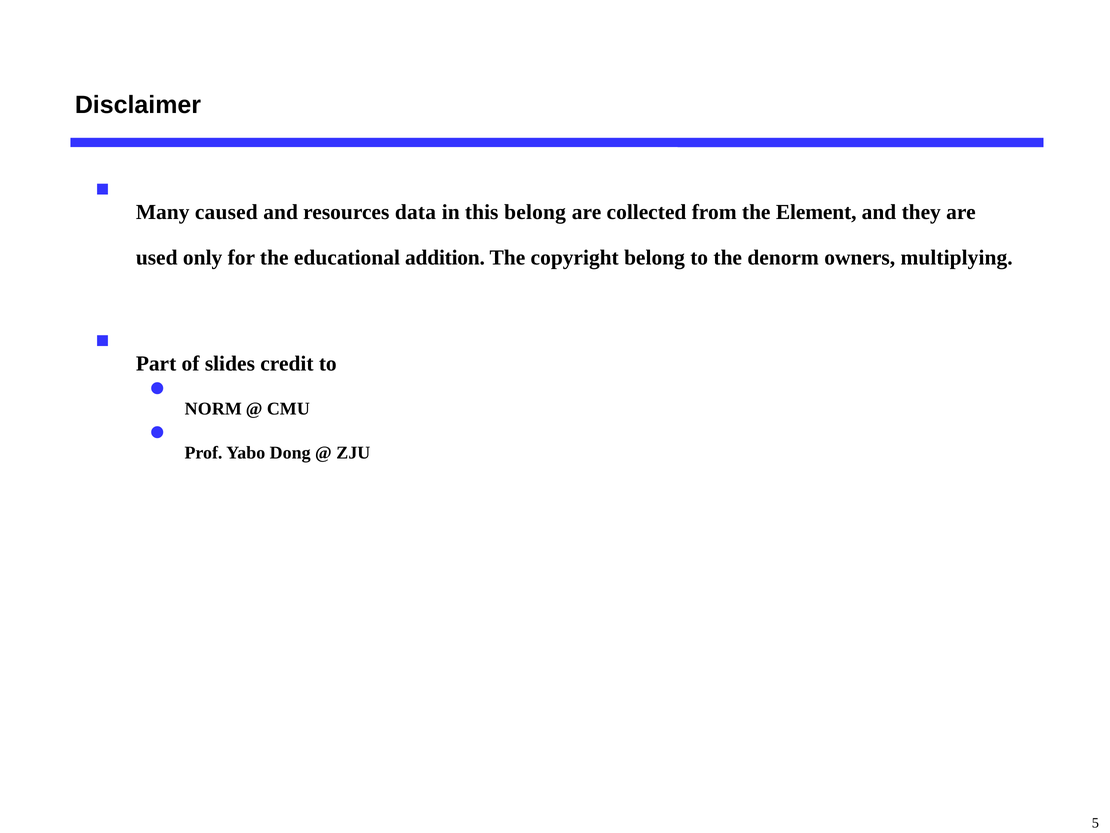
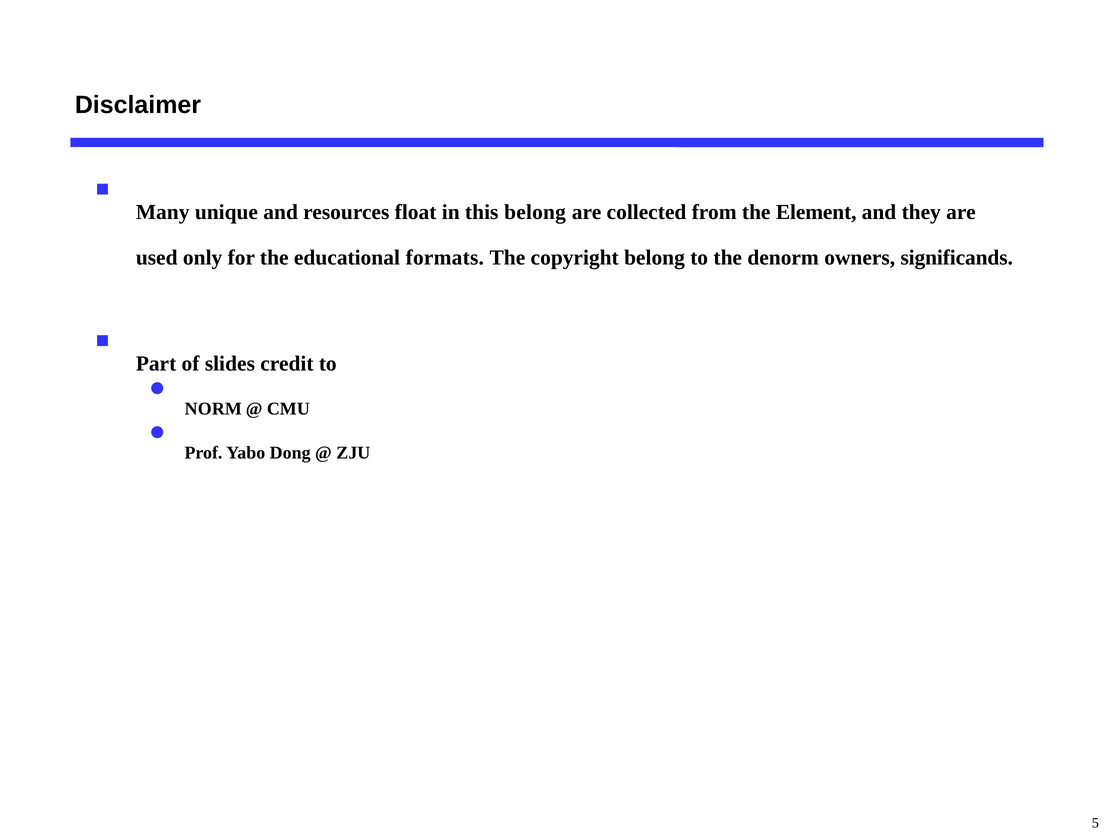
caused: caused -> unique
data: data -> float
addition: addition -> formats
multiplying: multiplying -> significands
